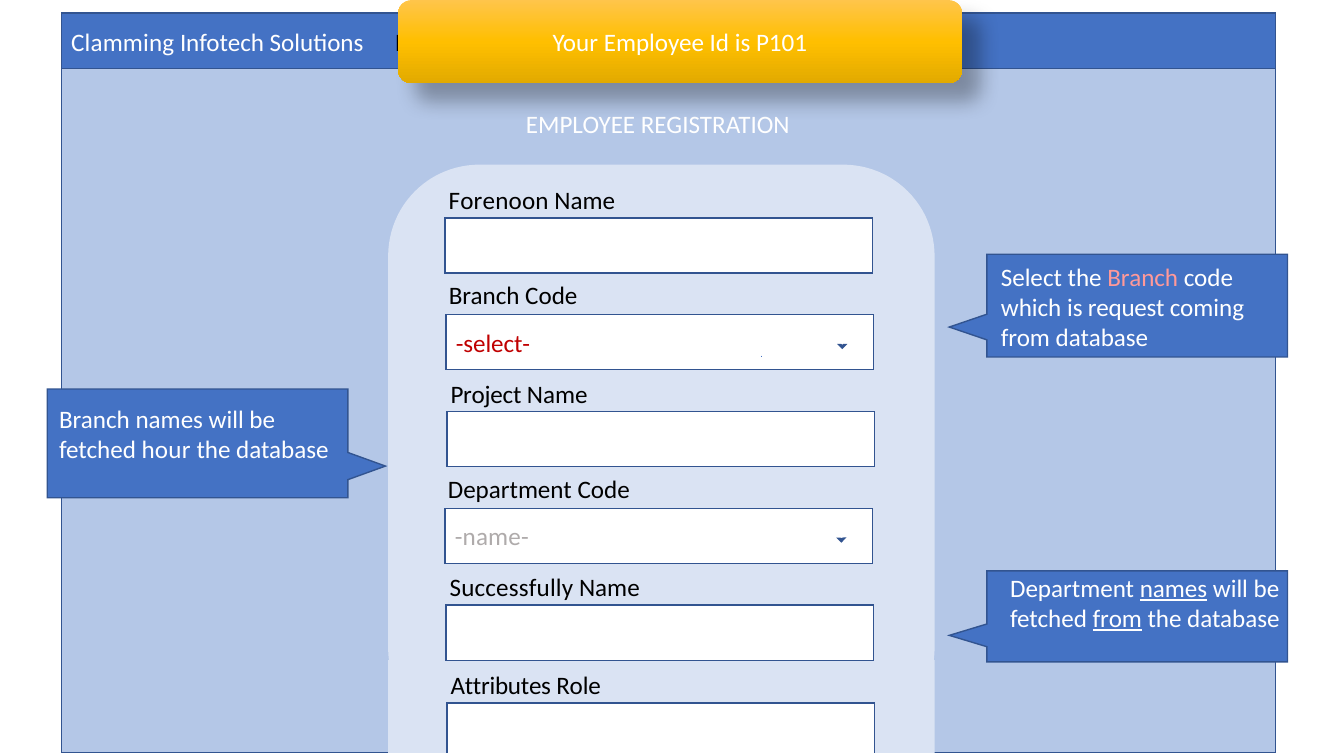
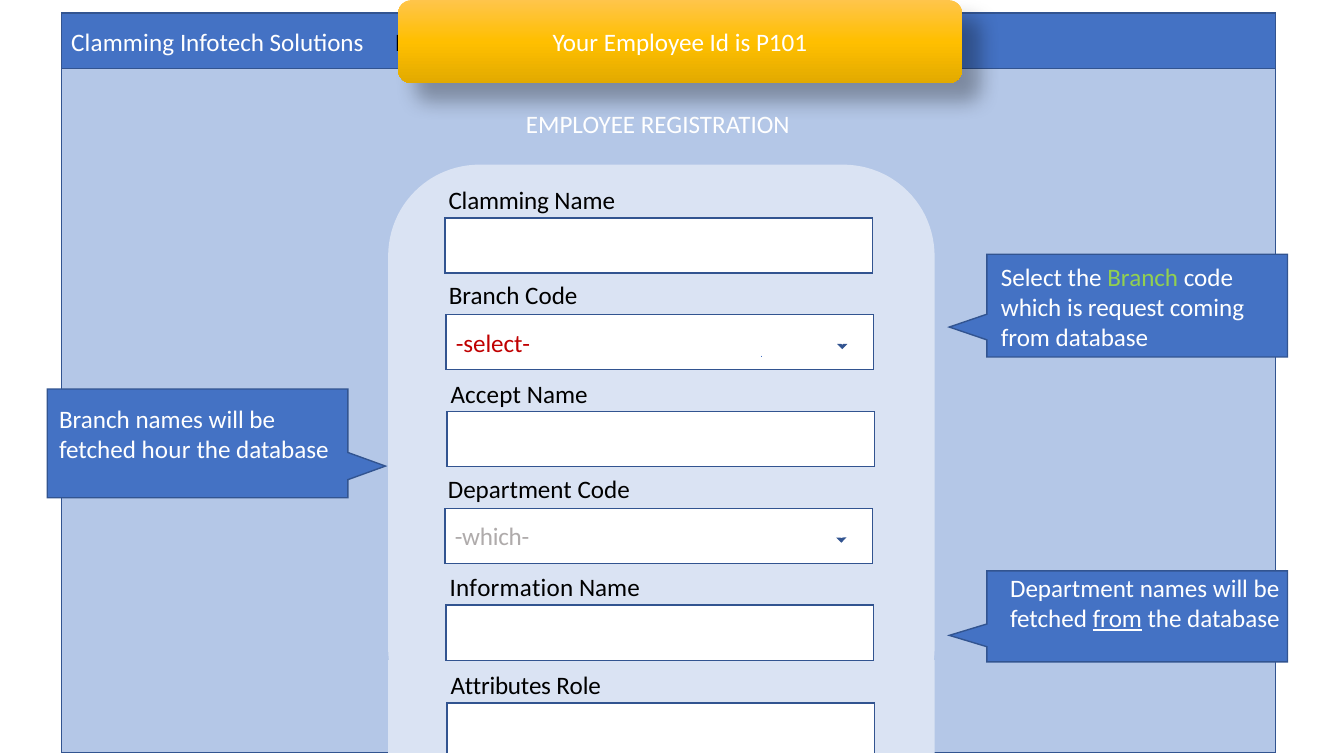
Forenoon at (499, 201): Forenoon -> Clamming
Branch at (1143, 278) colour: pink -> light green
Project: Project -> Accept
name-: name- -> which-
Successfully: Successfully -> Information
names at (1174, 589) underline: present -> none
